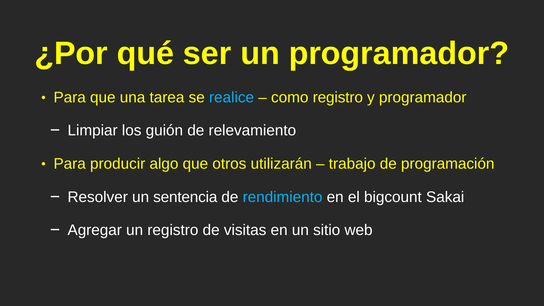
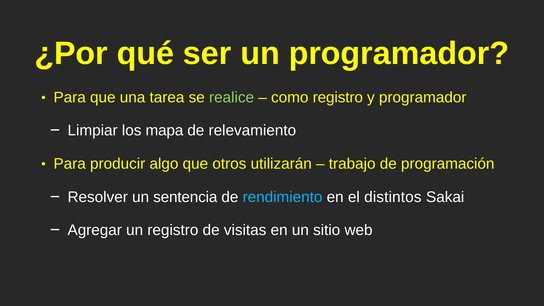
realice colour: light blue -> light green
guión: guión -> mapa
bigcount: bigcount -> distintos
